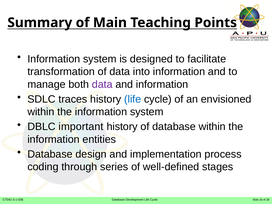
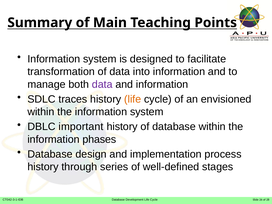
life at (133, 99) colour: blue -> orange
entities: entities -> phases
coding at (43, 167): coding -> history
